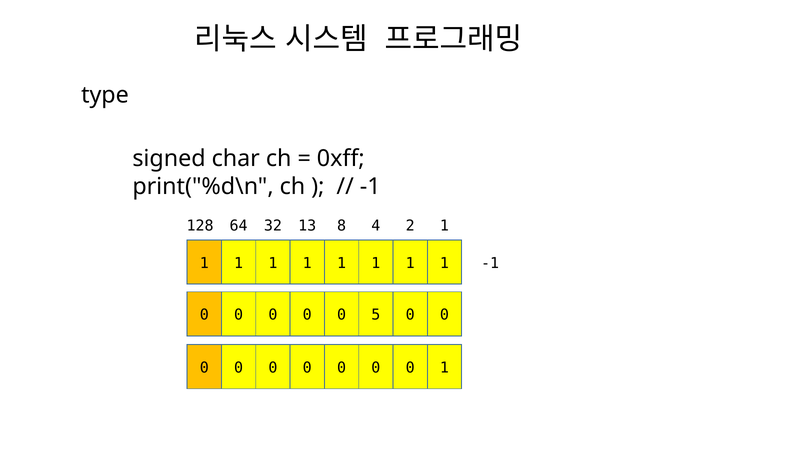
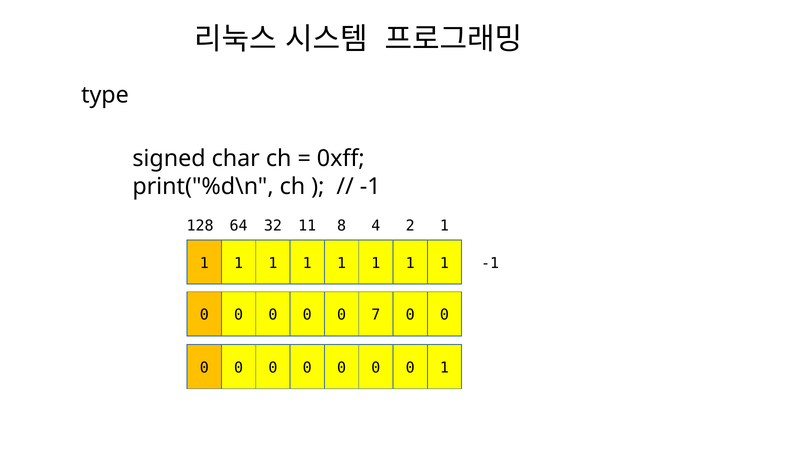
13: 13 -> 11
5: 5 -> 7
